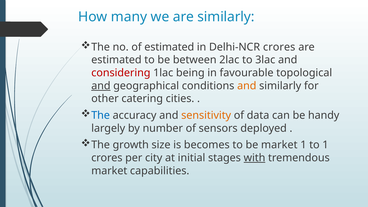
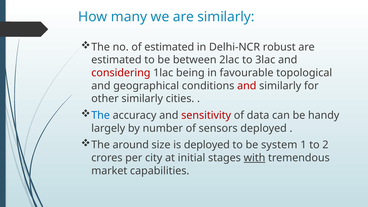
Delhi-NCR crores: crores -> robust
and at (101, 86) underline: present -> none
and at (247, 86) colour: orange -> red
other catering: catering -> similarly
sensitivity colour: orange -> red
growth: growth -> around
is becomes: becomes -> deployed
be market: market -> system
to 1: 1 -> 2
